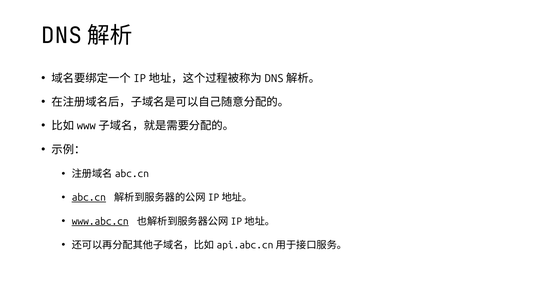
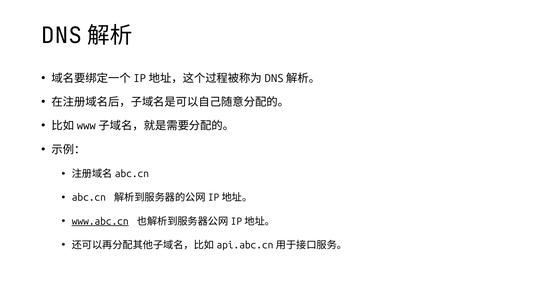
abc.cn underline: present -> none
